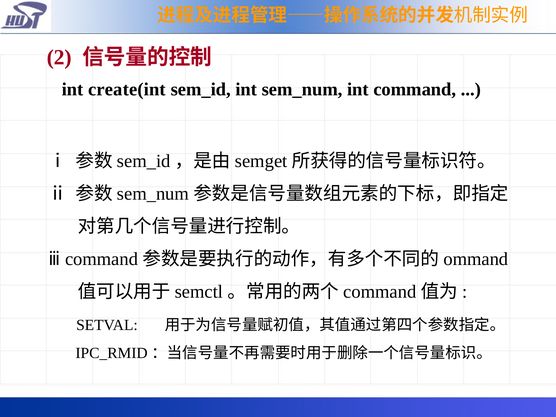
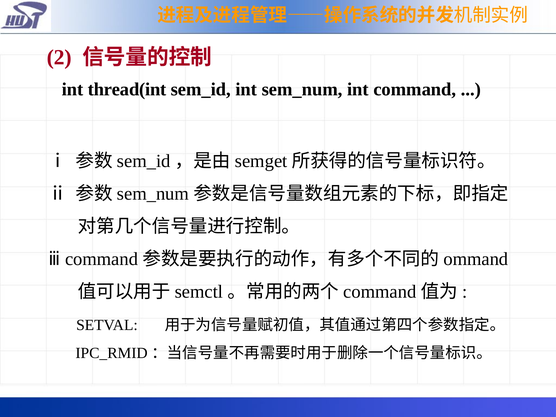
create(int: create(int -> thread(int
